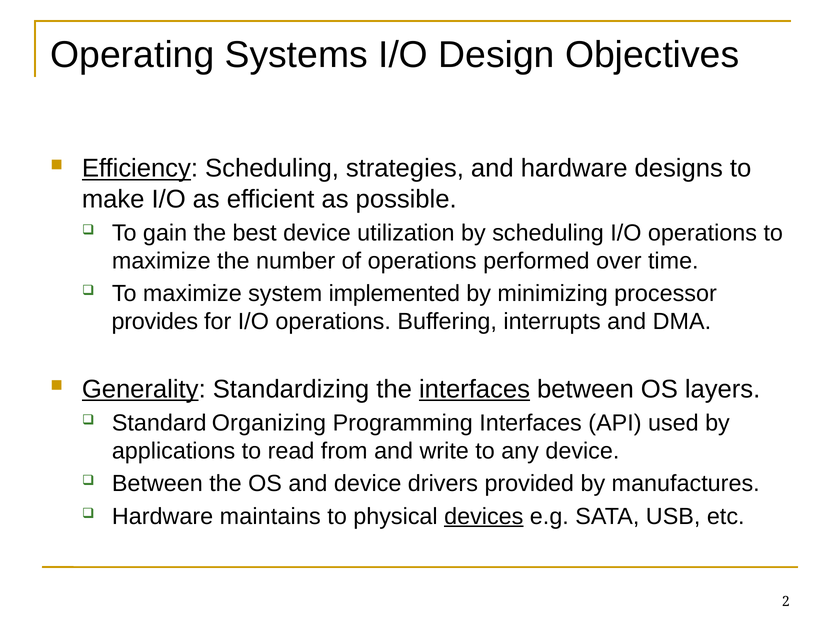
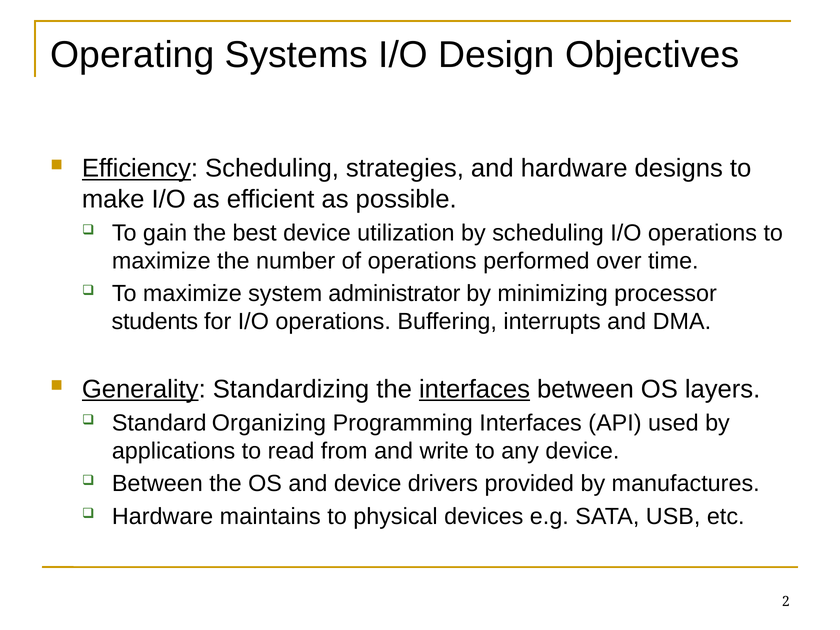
implemented: implemented -> administrator
provides: provides -> students
devices underline: present -> none
